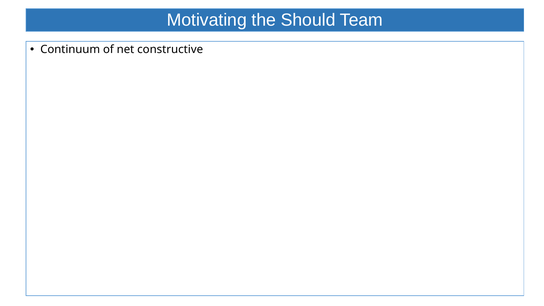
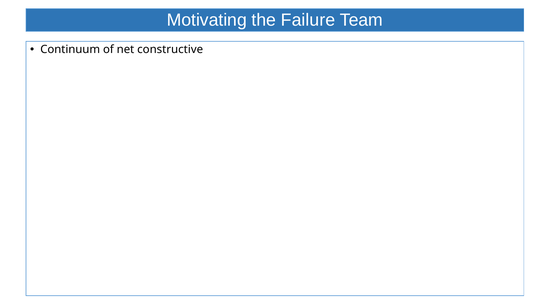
Should: Should -> Failure
